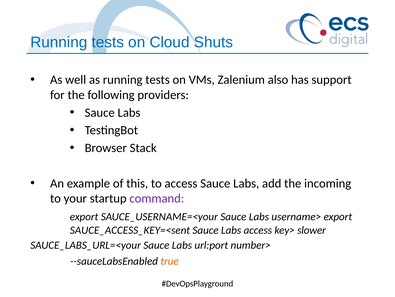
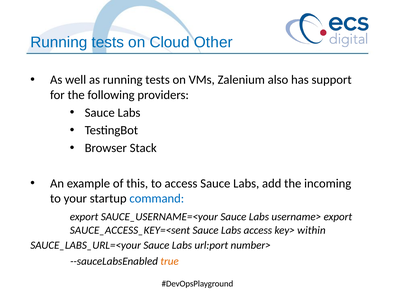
Shuts: Shuts -> Other
command colour: purple -> blue
slower: slower -> within
